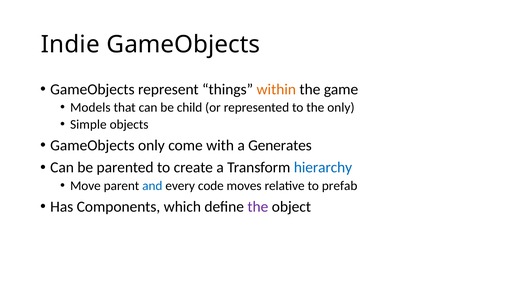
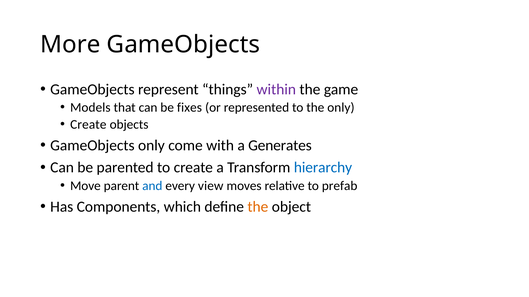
Indie: Indie -> More
within colour: orange -> purple
child: child -> fixes
Simple at (88, 125): Simple -> Create
code: code -> view
the at (258, 207) colour: purple -> orange
